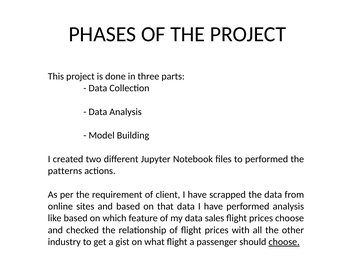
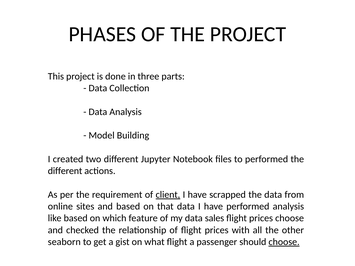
patterns at (65, 171): patterns -> different
client underline: none -> present
industry: industry -> seaborn
